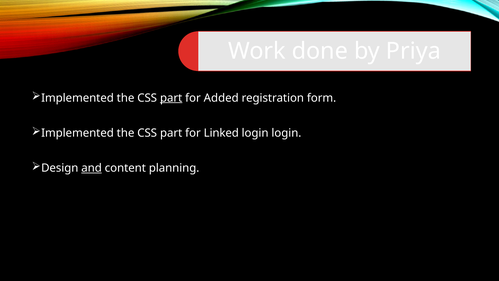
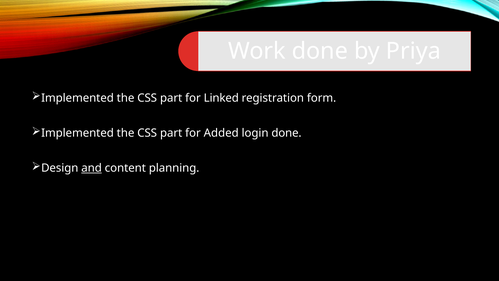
part at (171, 98) underline: present -> none
Added: Added -> Linked
Linked: Linked -> Added
login login: login -> done
